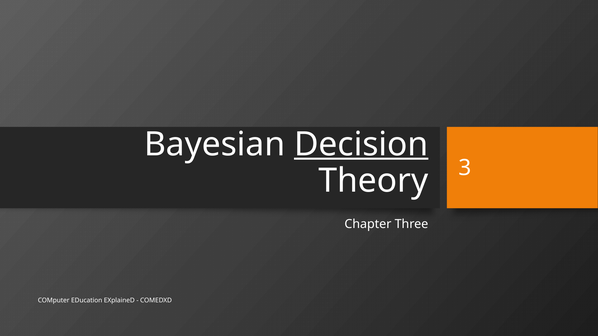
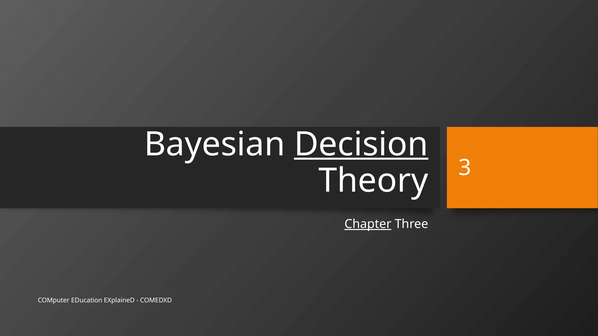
Chapter underline: none -> present
